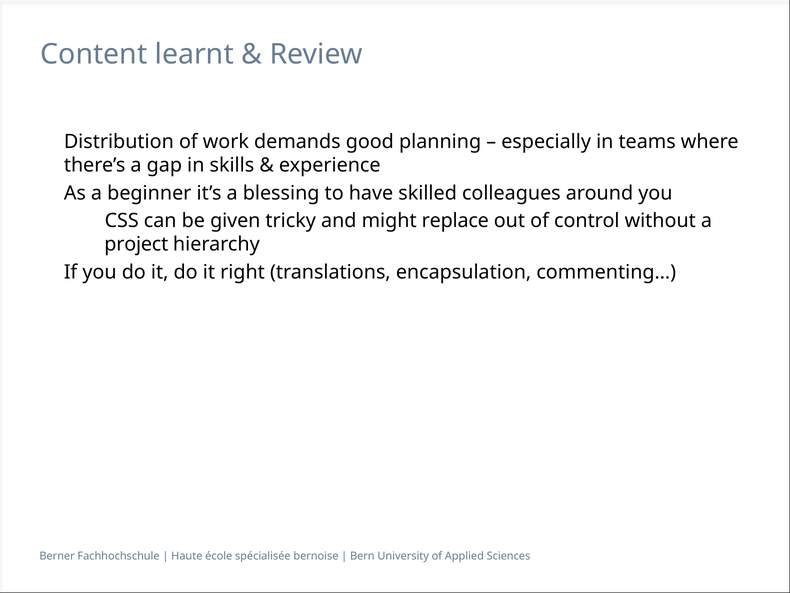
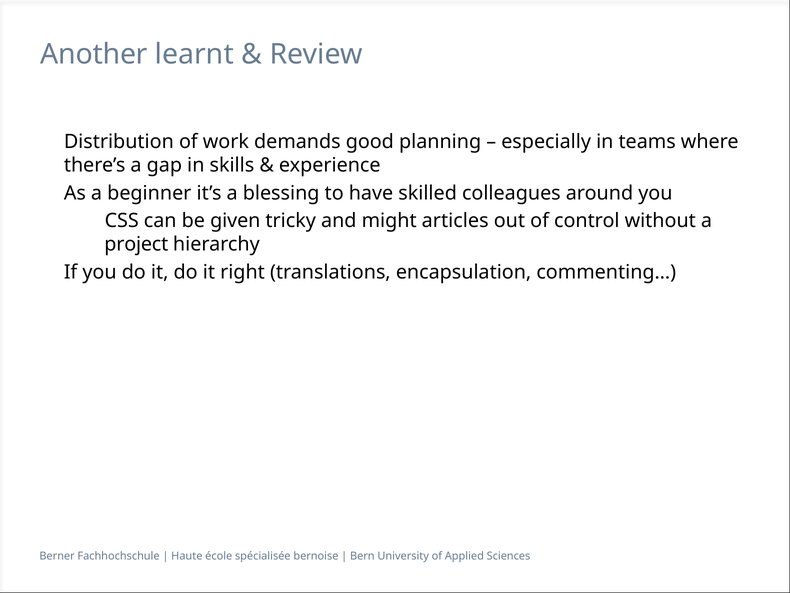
Content: Content -> Another
replace: replace -> articles
